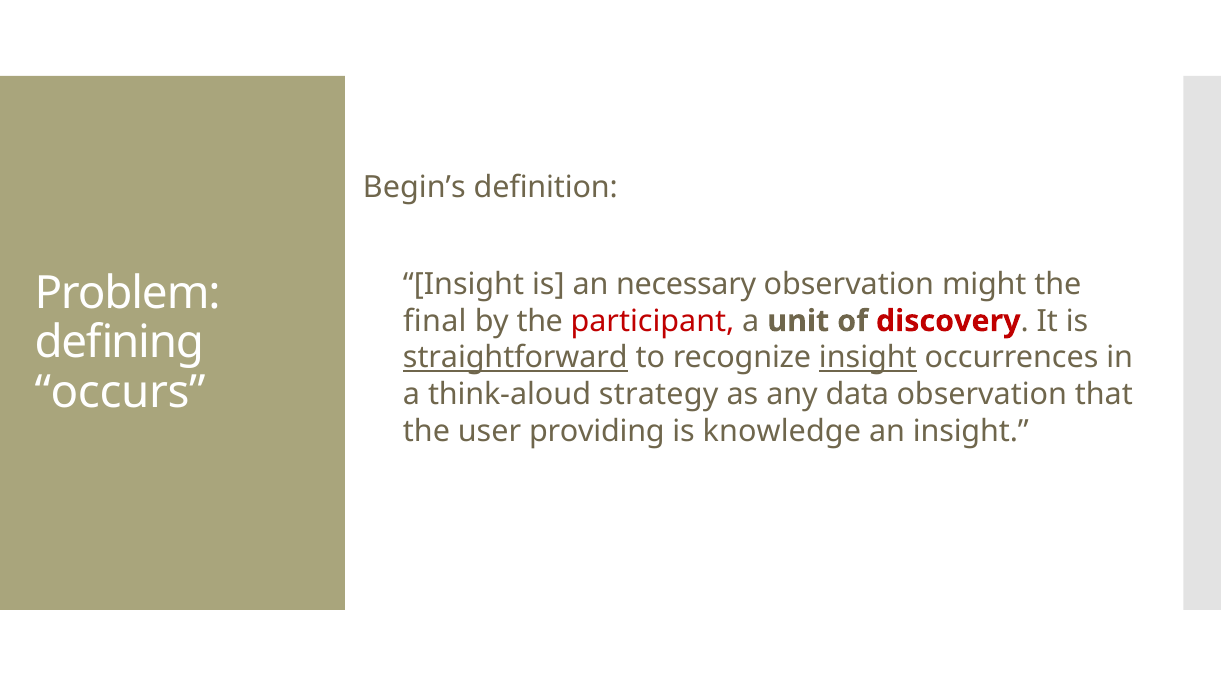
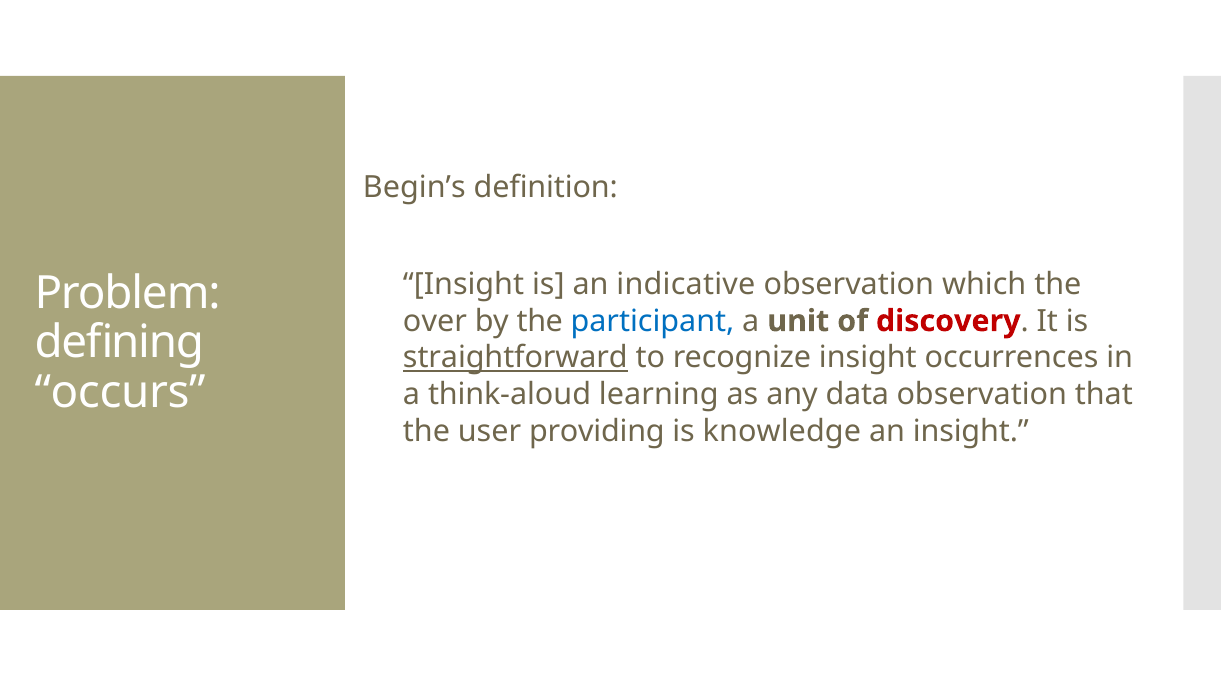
necessary: necessary -> indicative
might: might -> which
final: final -> over
participant colour: red -> blue
insight at (868, 358) underline: present -> none
strategy: strategy -> learning
